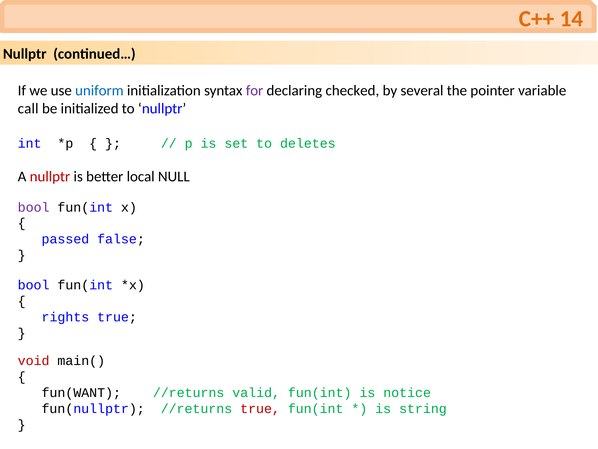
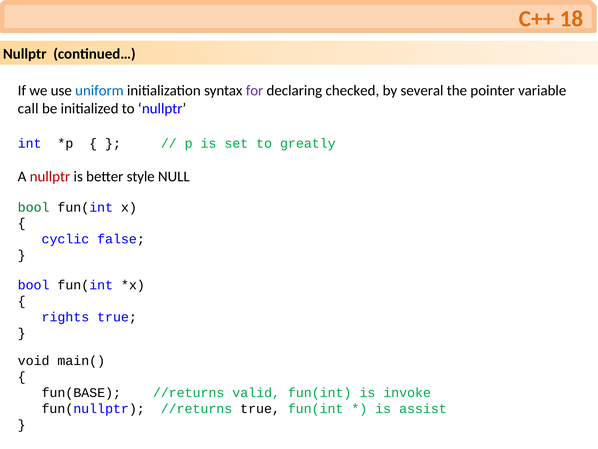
14: 14 -> 18
deletes: deletes -> greatly
local: local -> style
bool at (34, 207) colour: purple -> green
passed: passed -> cyclic
void colour: red -> black
fun(WANT: fun(WANT -> fun(BASE
notice: notice -> invoke
true at (260, 408) colour: red -> black
string: string -> assist
